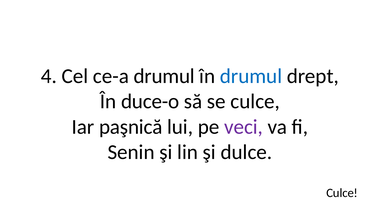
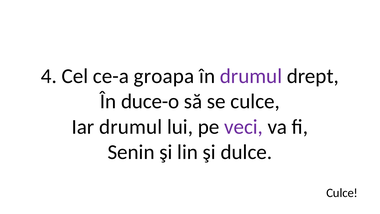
ce-a drumul: drumul -> groapa
drumul at (251, 76) colour: blue -> purple
Iar paşnică: paşnică -> drumul
